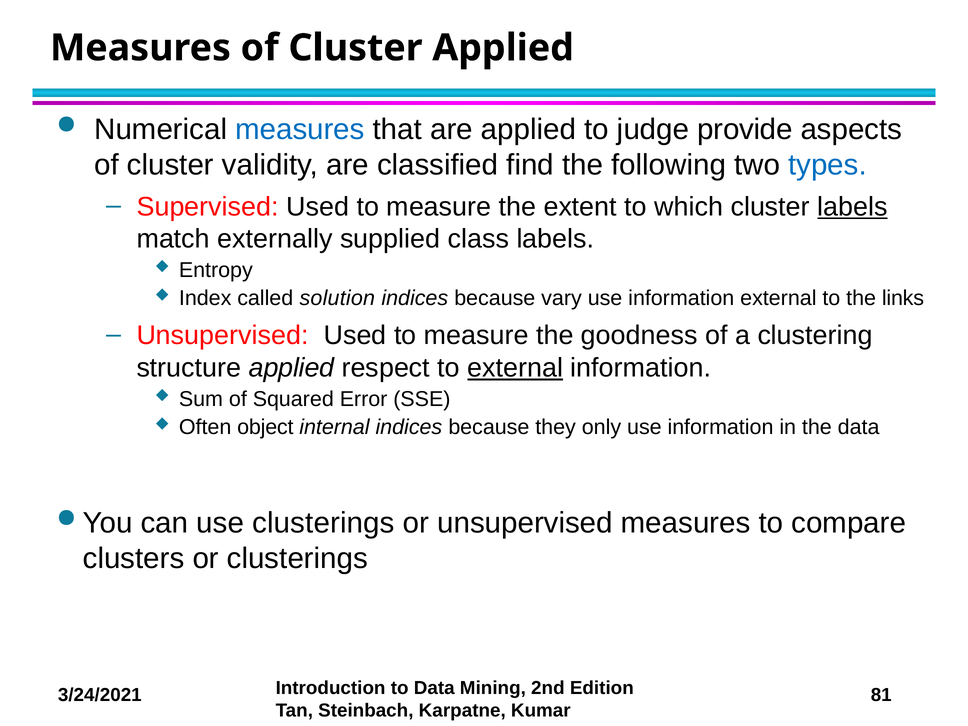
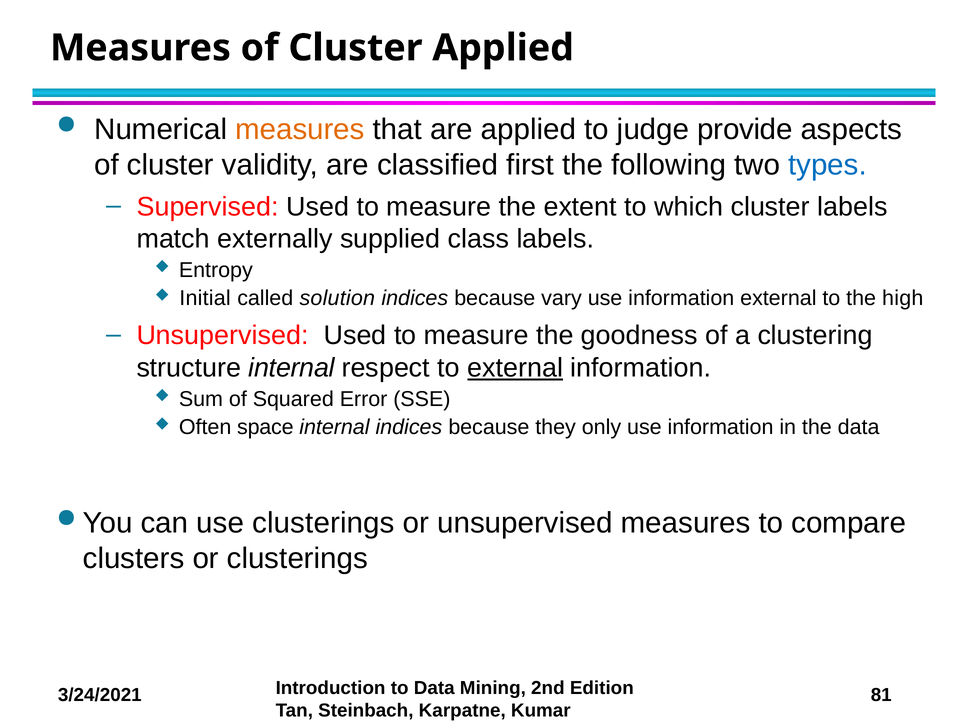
measures at (300, 129) colour: blue -> orange
find: find -> first
labels at (853, 207) underline: present -> none
Index: Index -> Initial
links: links -> high
structure applied: applied -> internal
object: object -> space
